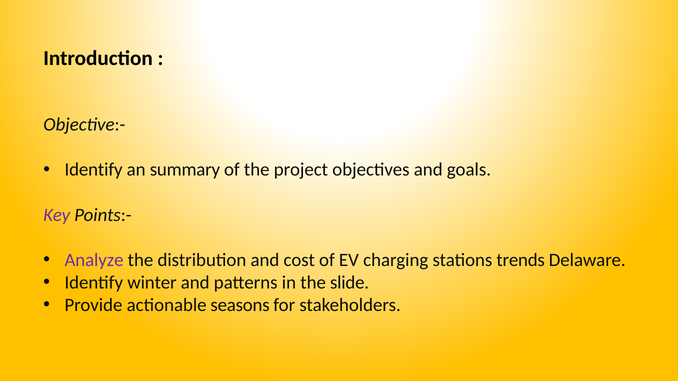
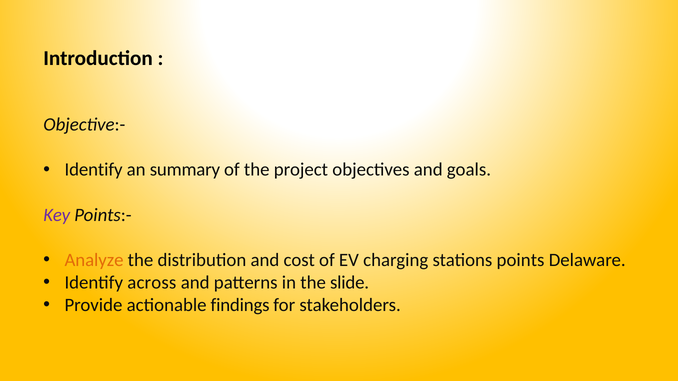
Analyze colour: purple -> orange
trends: trends -> points
winter: winter -> across
seasons: seasons -> findings
